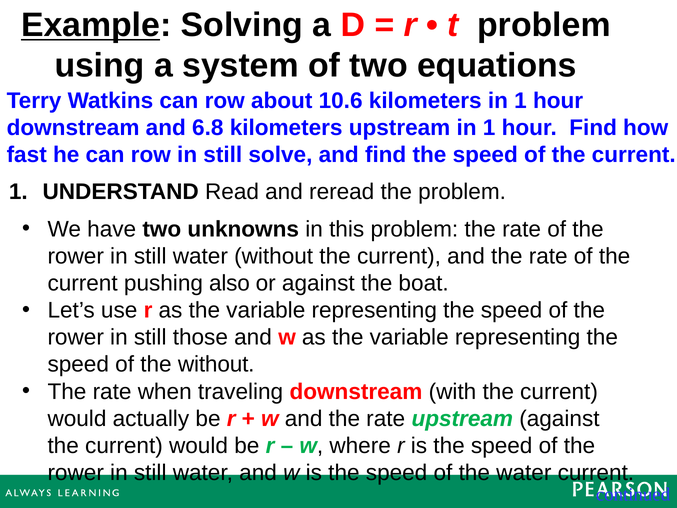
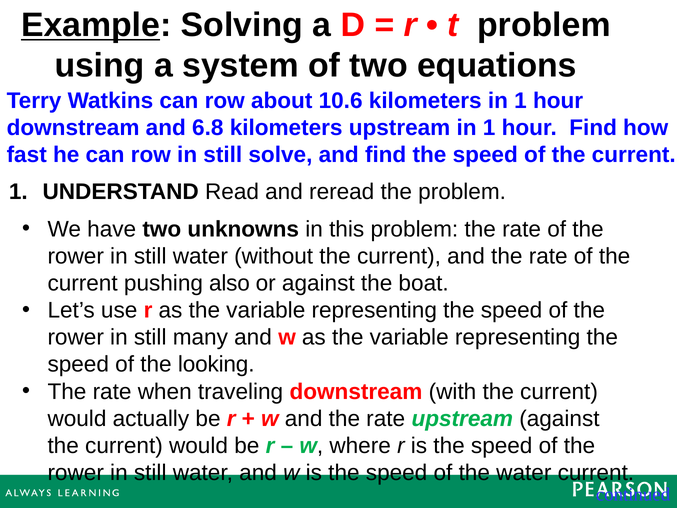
those: those -> many
the without: without -> looking
